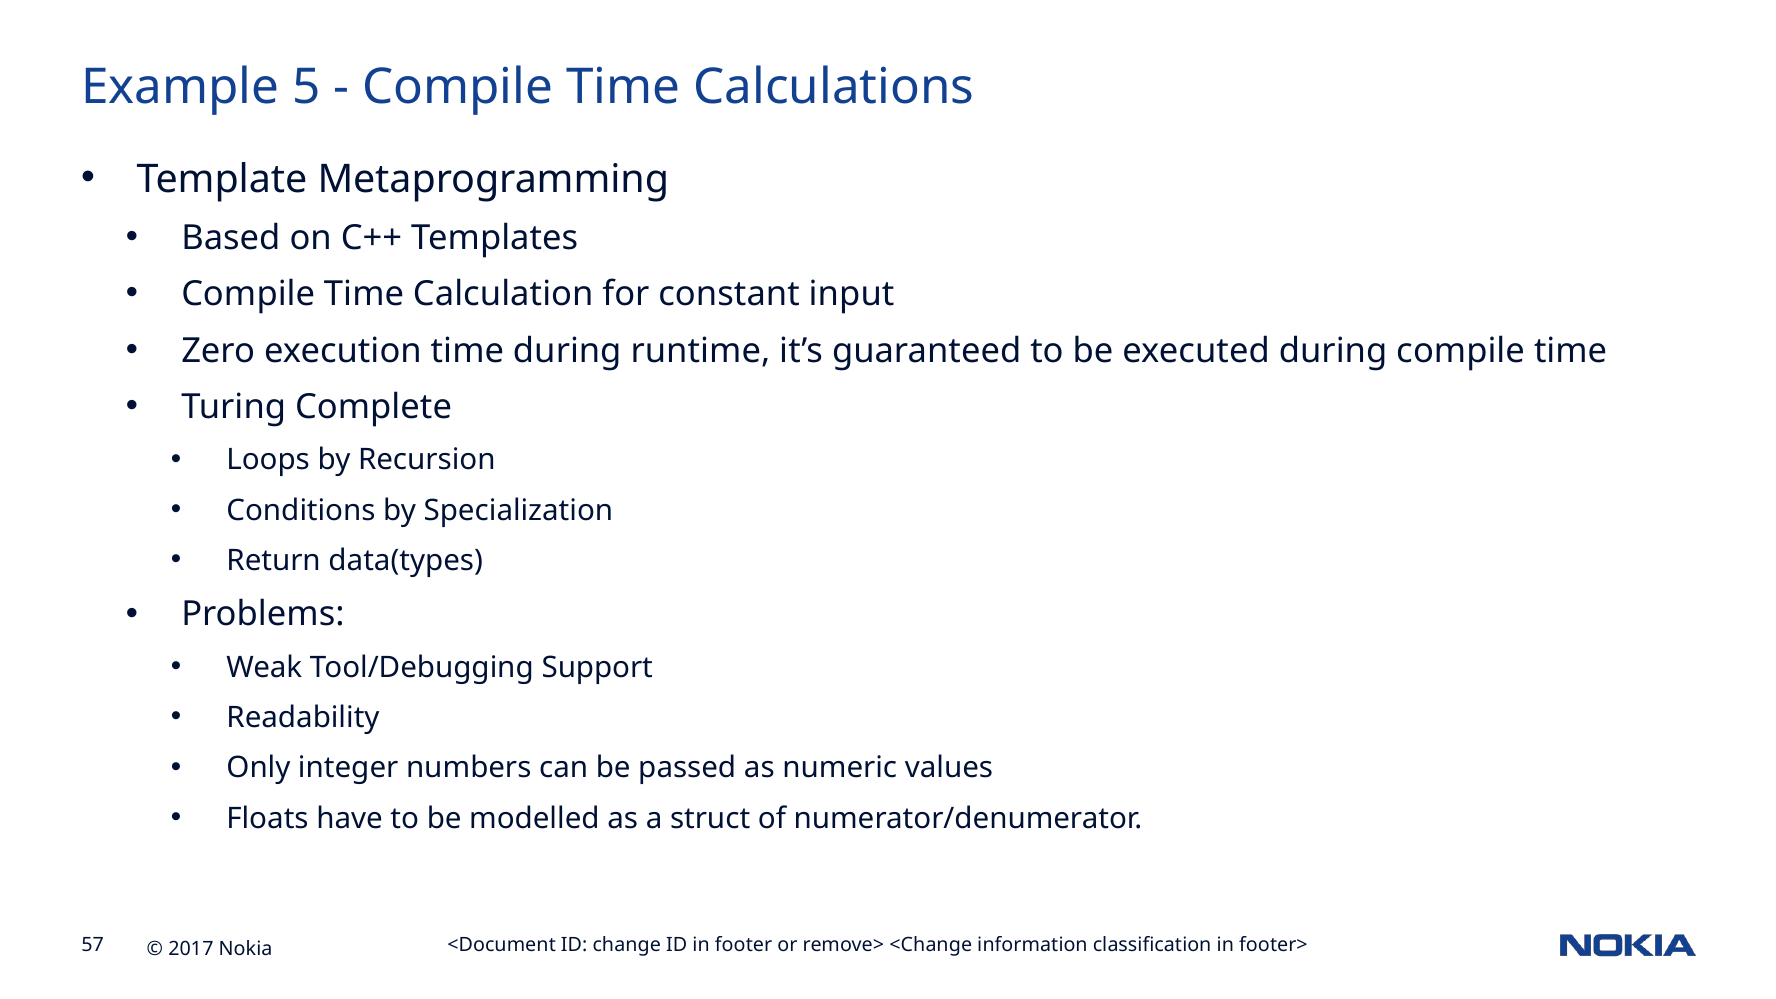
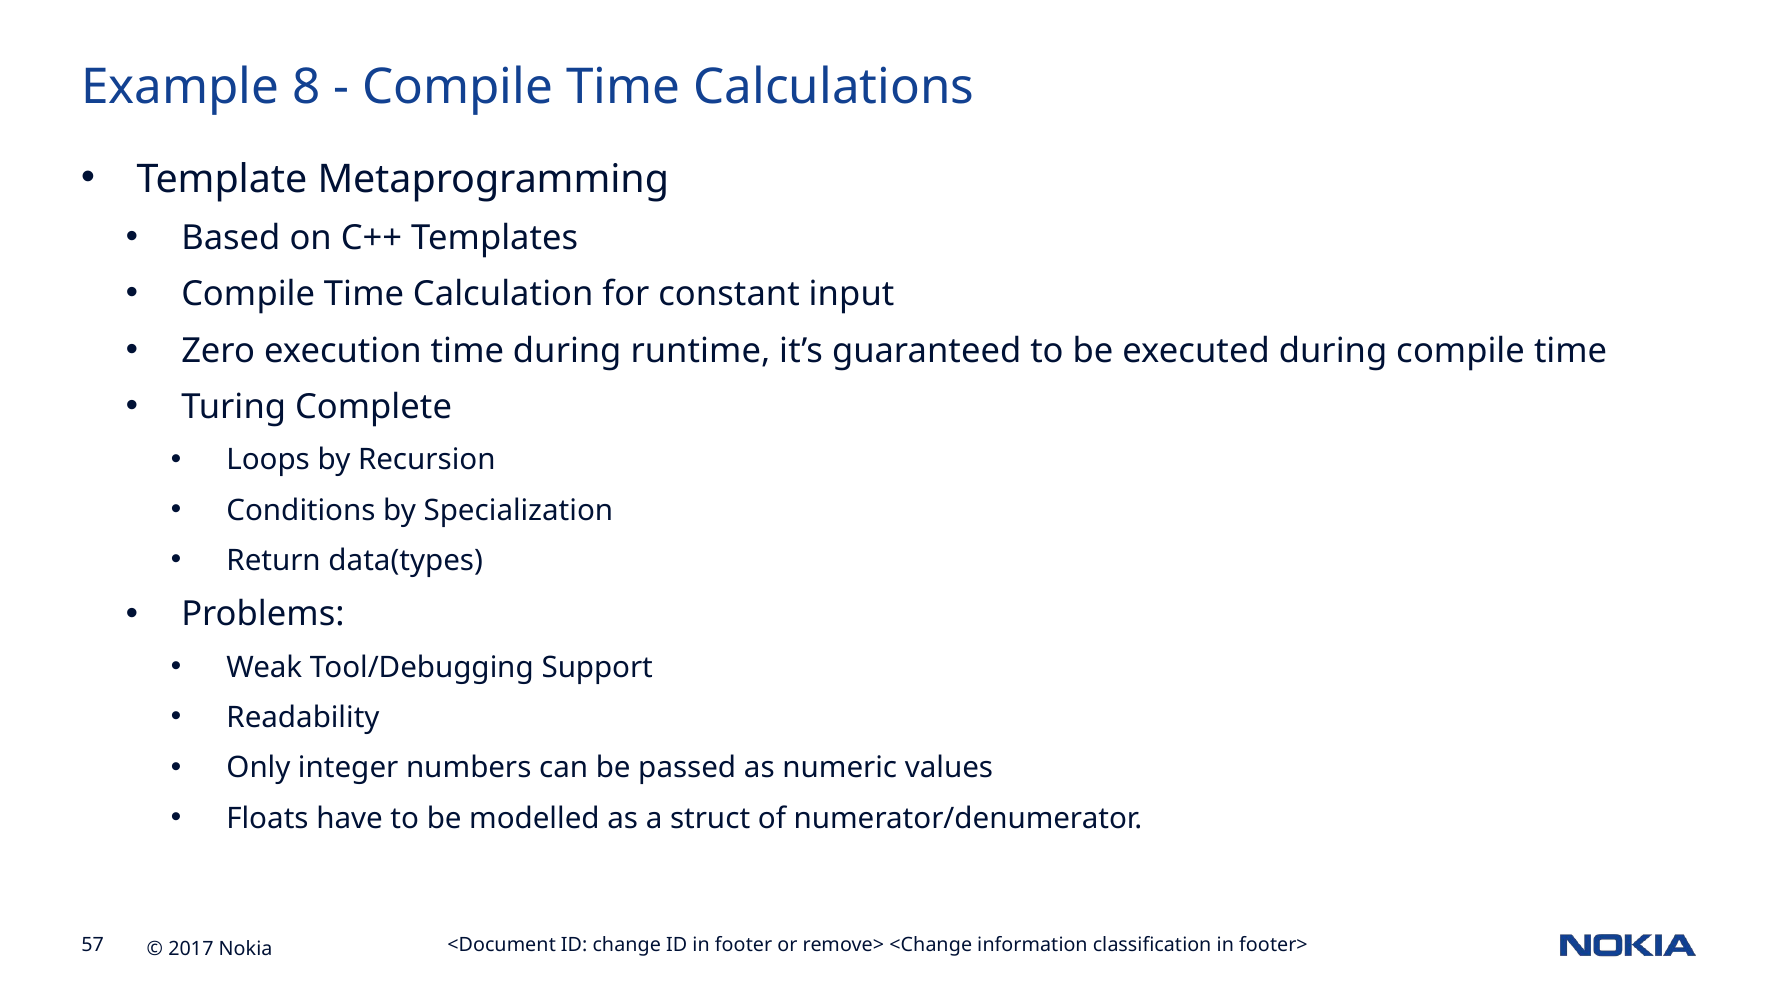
5: 5 -> 8
